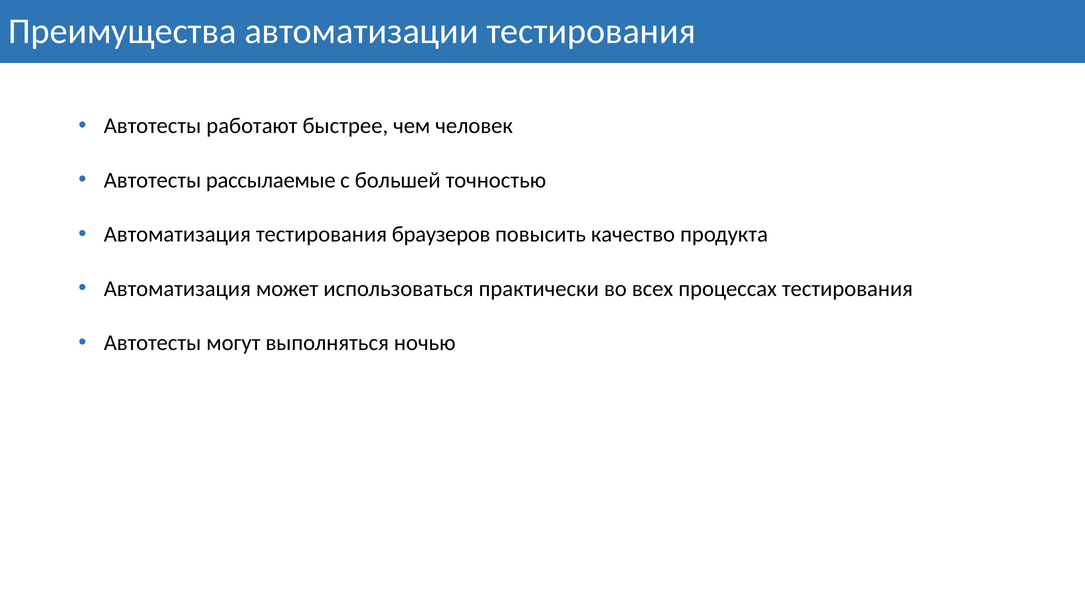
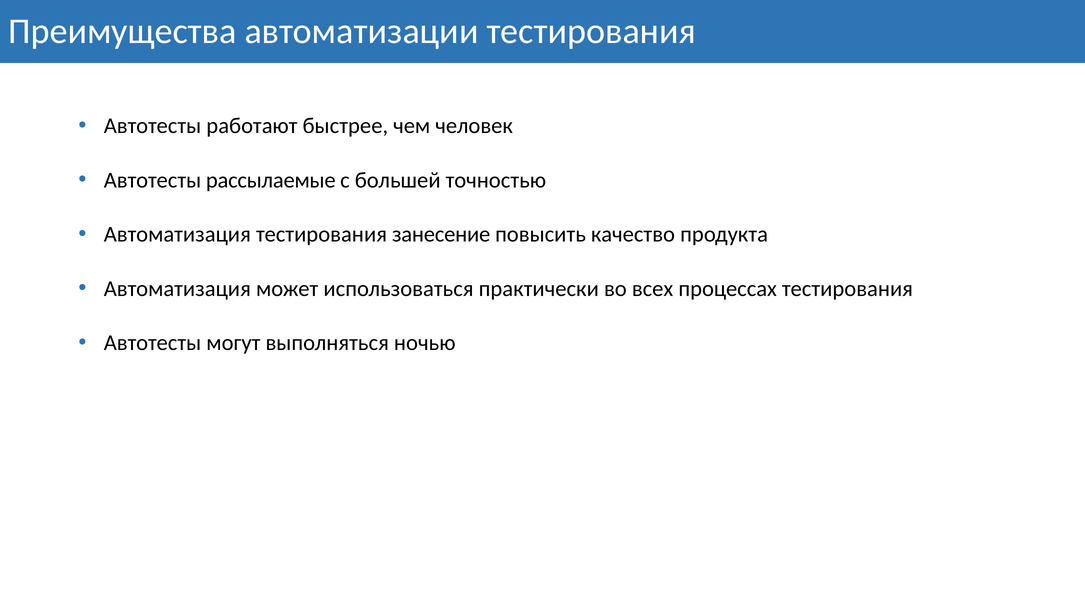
браузеров: браузеров -> занесение
